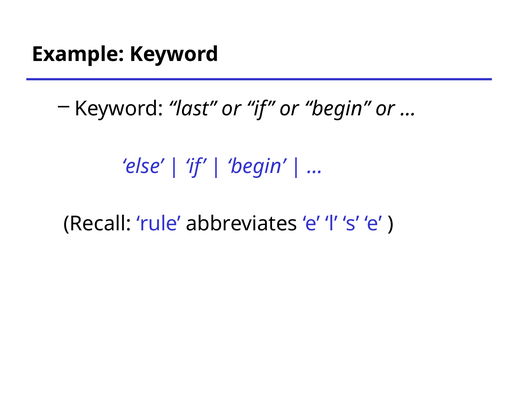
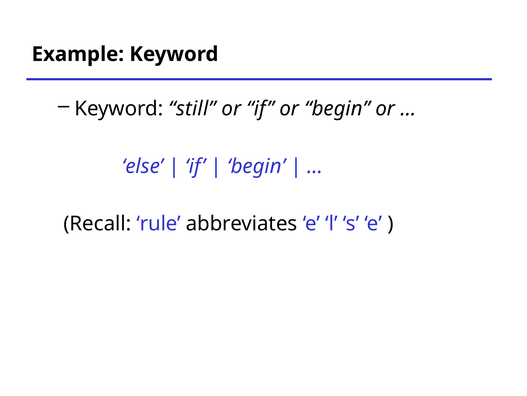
last: last -> still
